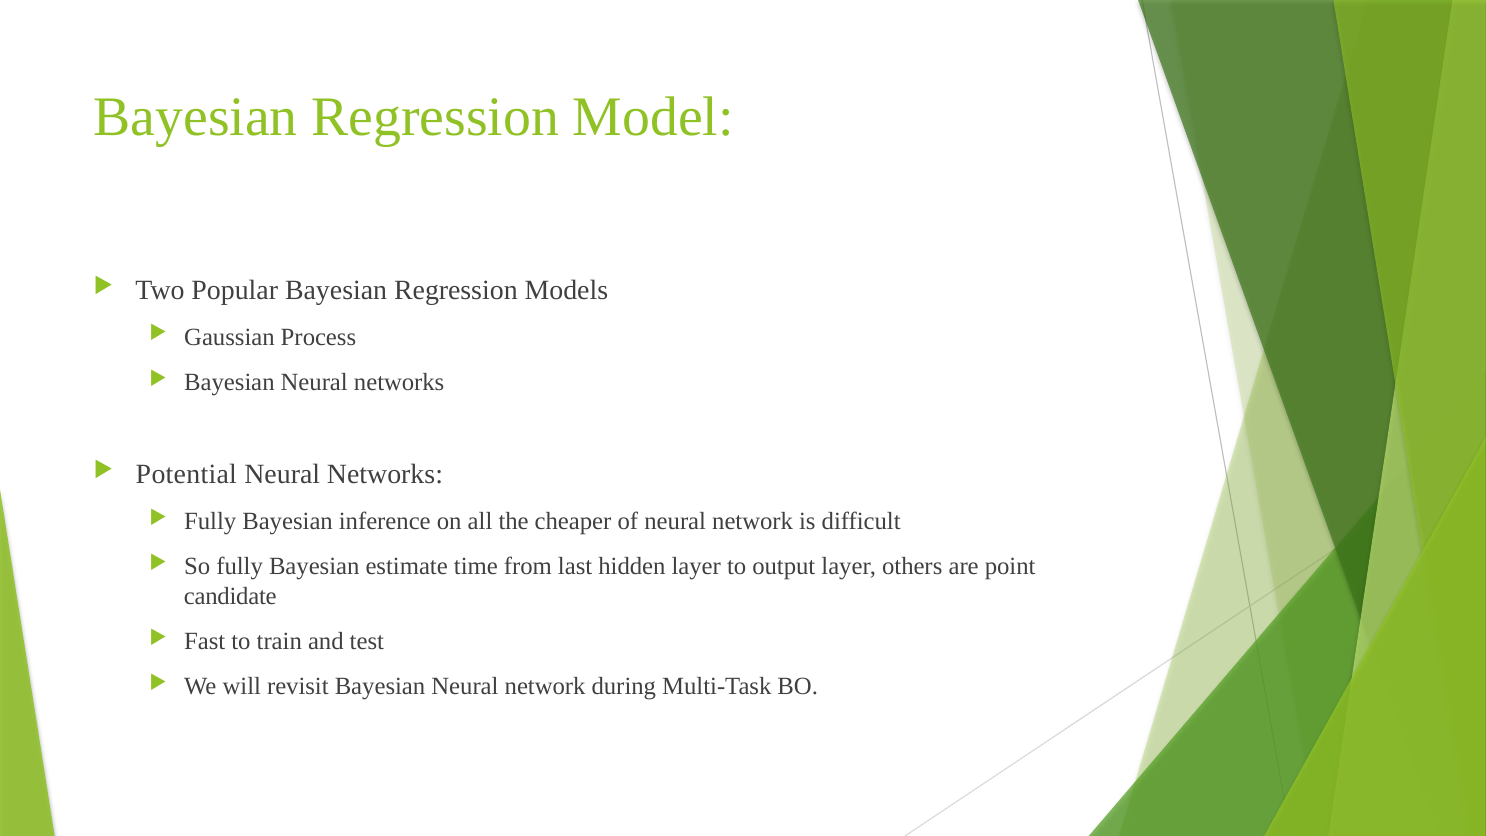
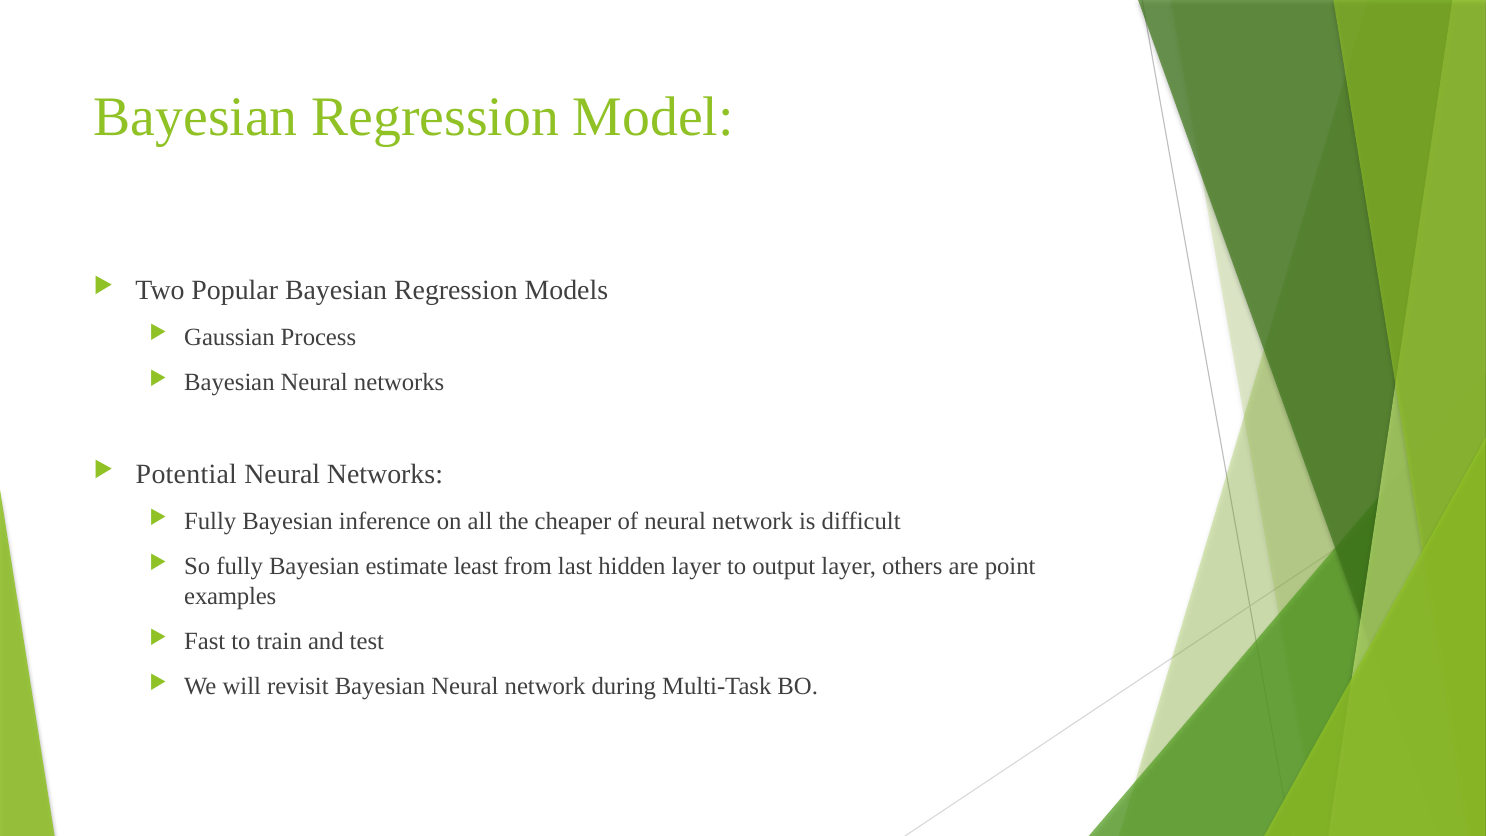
time: time -> least
candidate: candidate -> examples
